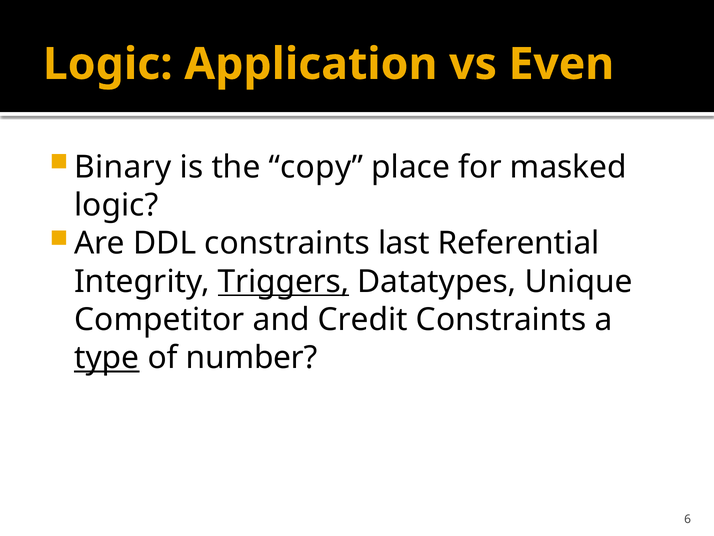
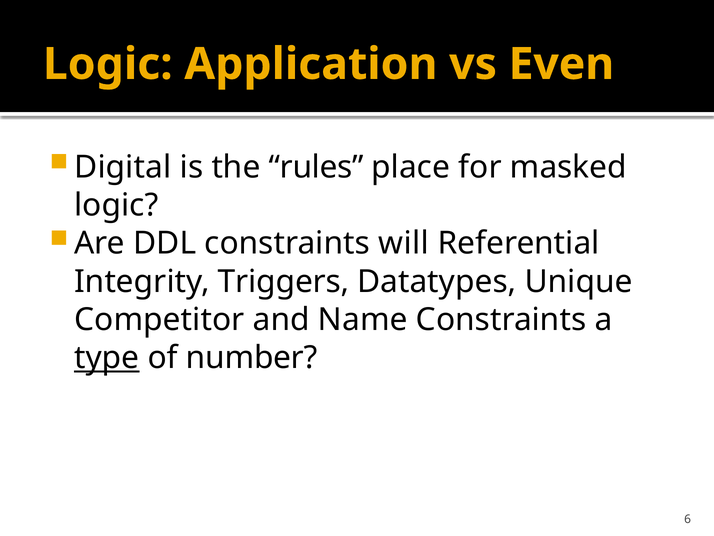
Binary: Binary -> Digital
copy: copy -> rules
last: last -> will
Triggers underline: present -> none
Credit: Credit -> Name
